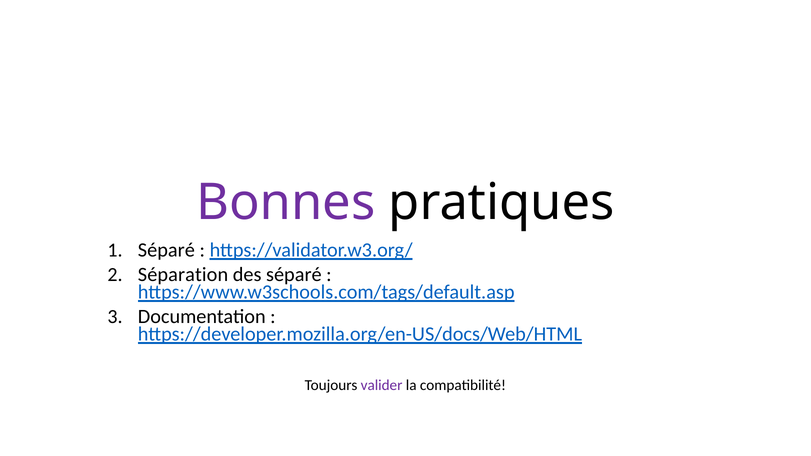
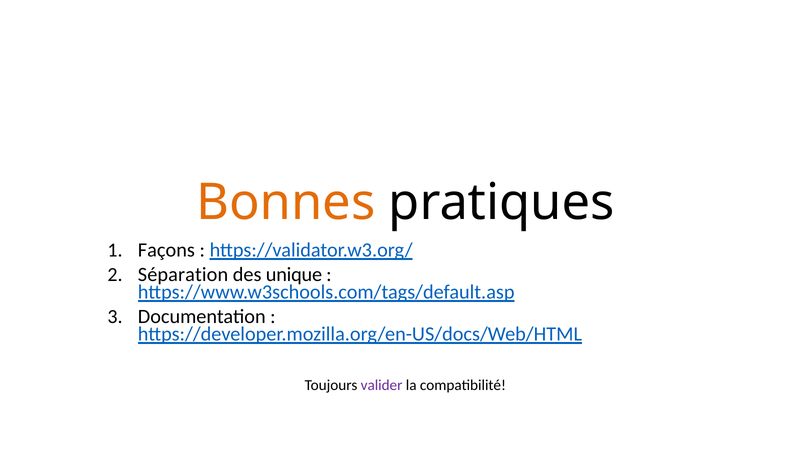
Bonnes colour: purple -> orange
Séparé at (166, 250): Séparé -> Façons
des séparé: séparé -> unique
